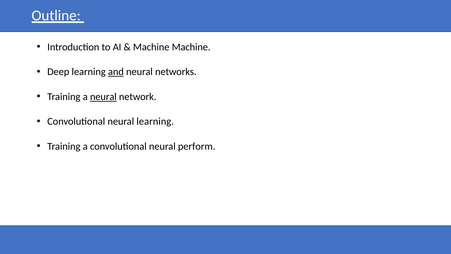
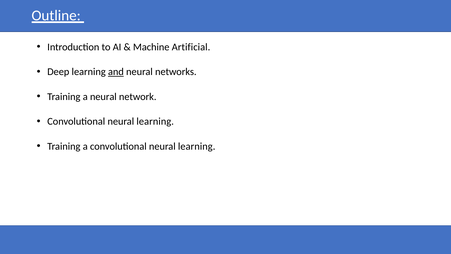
Machine Machine: Machine -> Artificial
neural at (103, 97) underline: present -> none
a convolutional neural perform: perform -> learning
